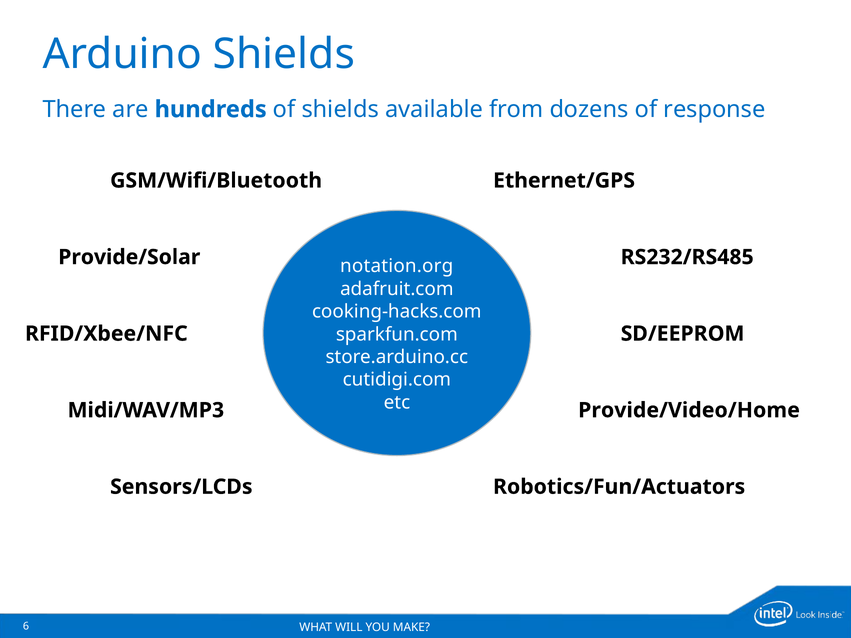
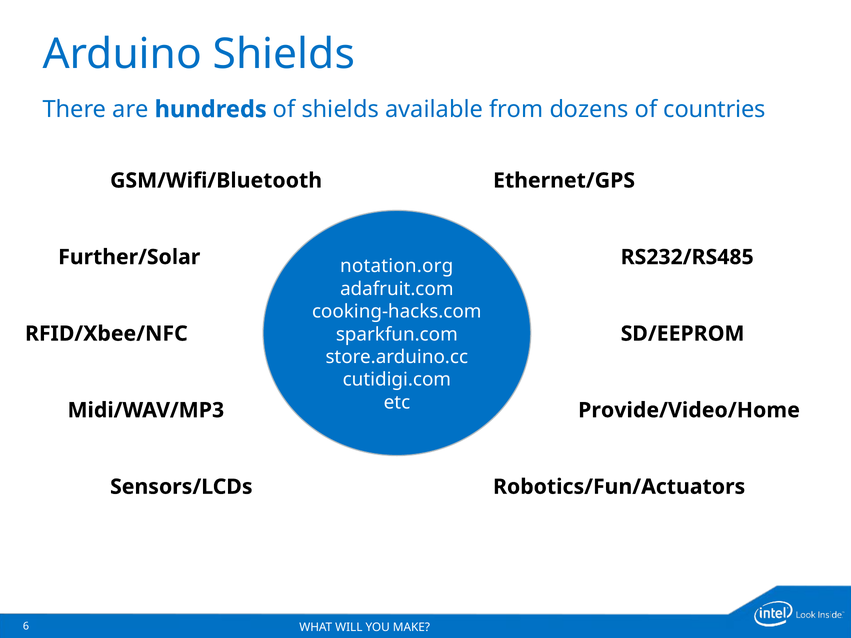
response: response -> countries
Provide/Solar: Provide/Solar -> Further/Solar
